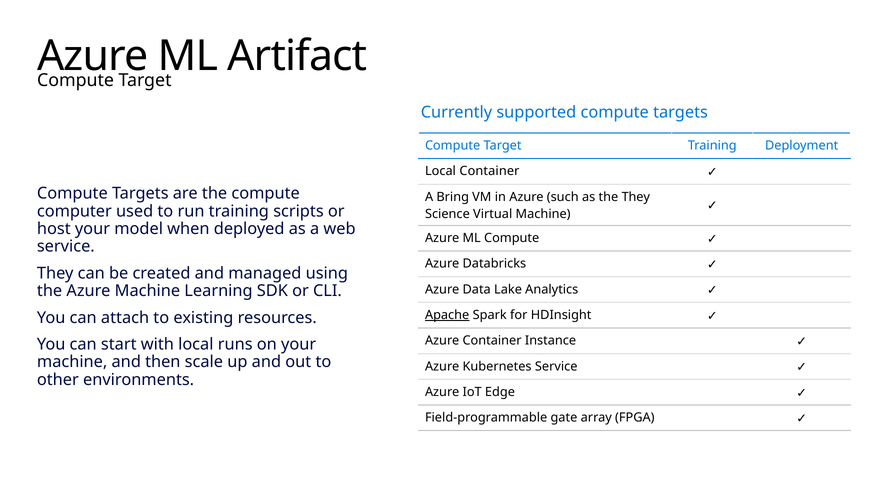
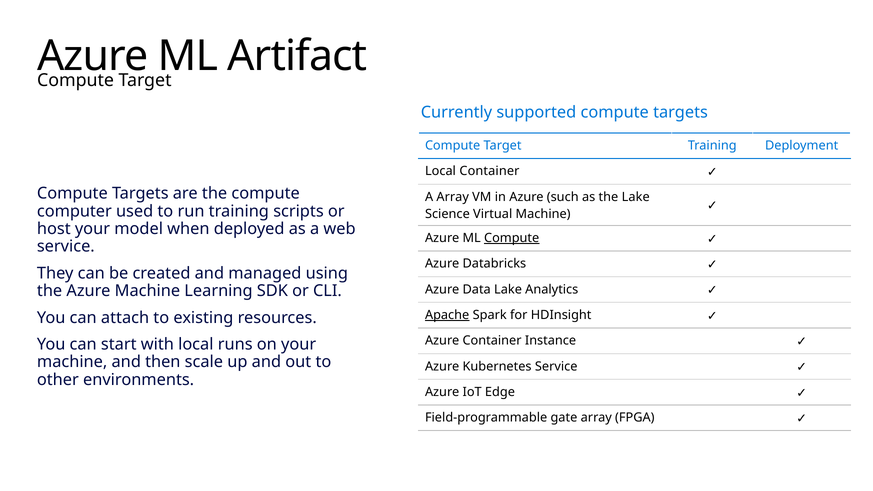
A Bring: Bring -> Array
the They: They -> Lake
Compute at (512, 238) underline: none -> present
